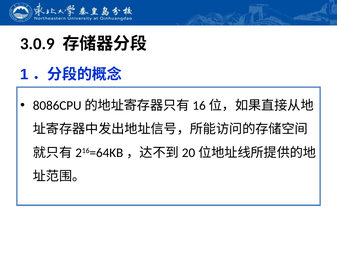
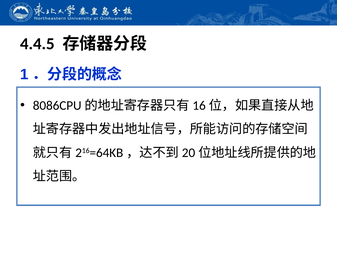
3.0.9: 3.0.9 -> 4.4.5
